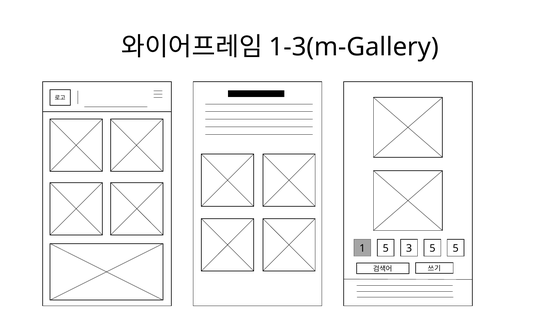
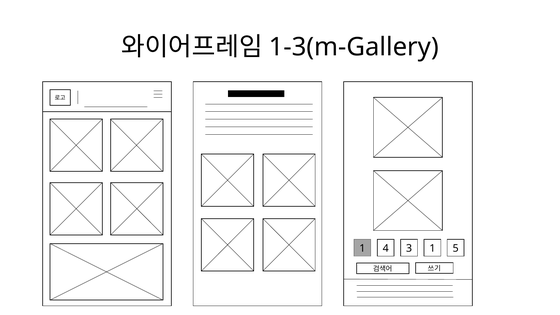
1 5: 5 -> 4
3 5: 5 -> 1
